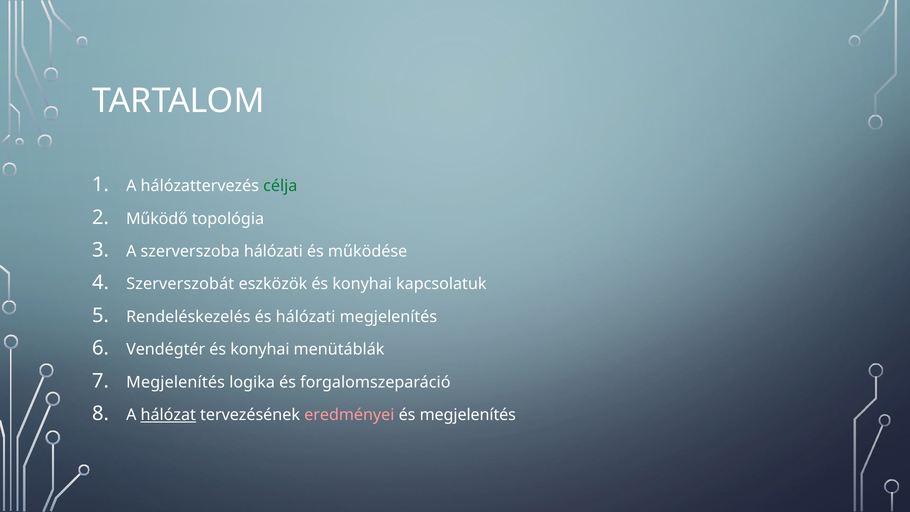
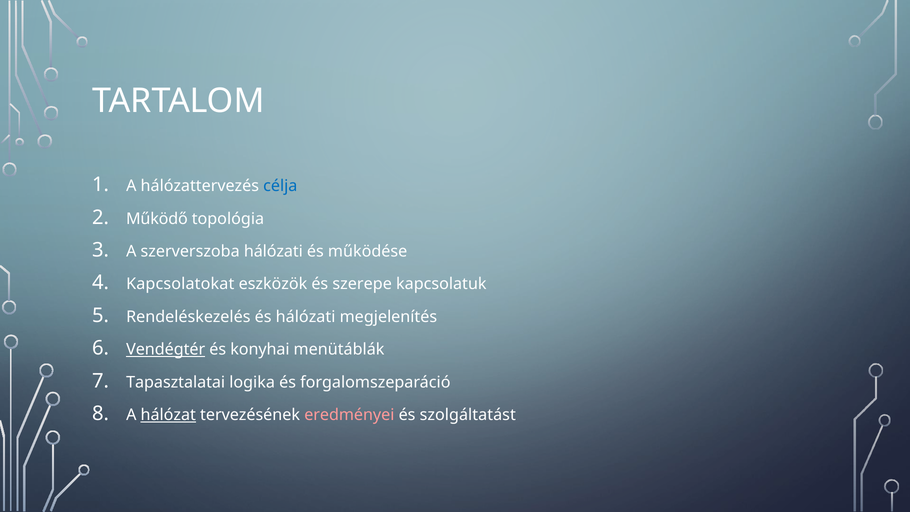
célja colour: green -> blue
Szerverszobát: Szerverszobát -> Kapcsolatokat
eszközök és konyhai: konyhai -> szerepe
Vendégtér underline: none -> present
Megjelenítés at (176, 382): Megjelenítés -> Tapasztalatai
és megjelenítés: megjelenítés -> szolgáltatást
